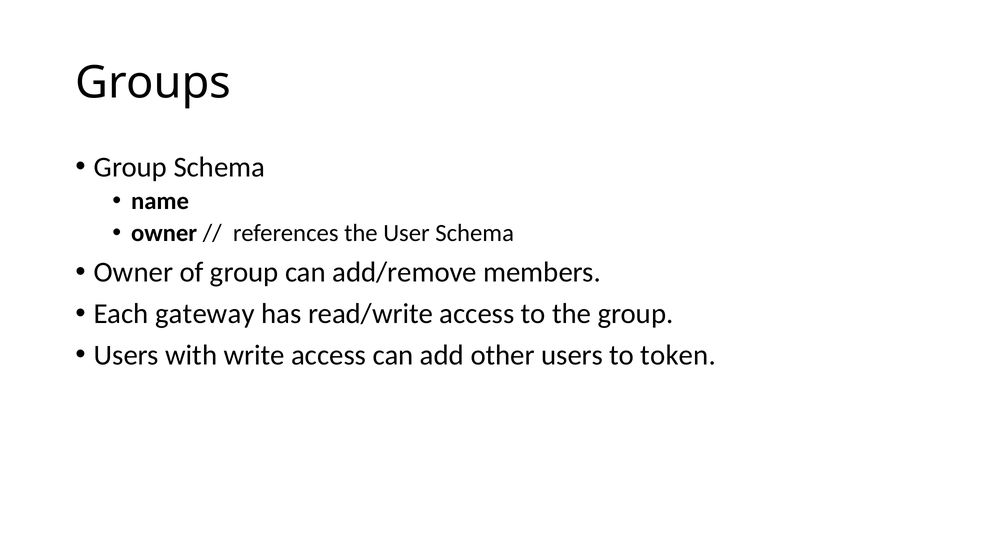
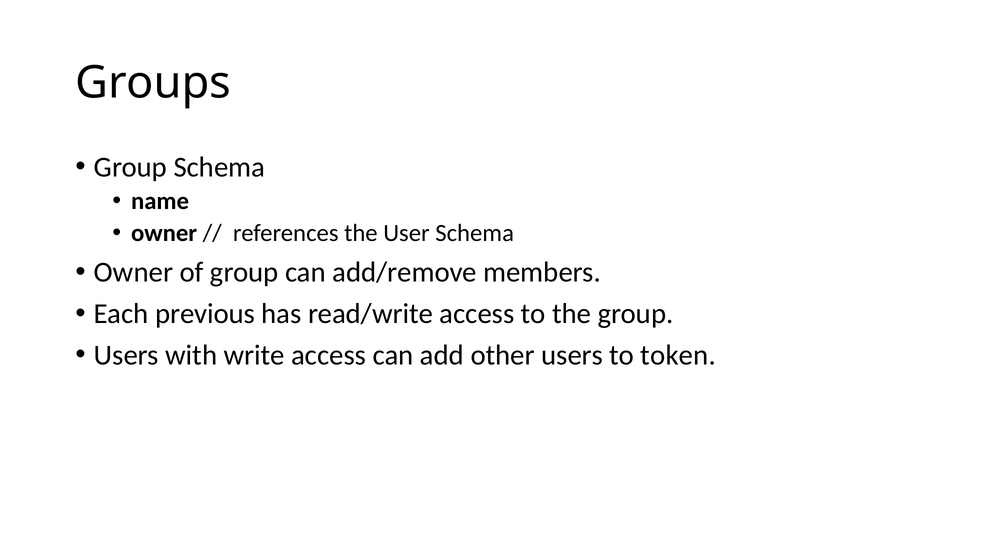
gateway: gateway -> previous
